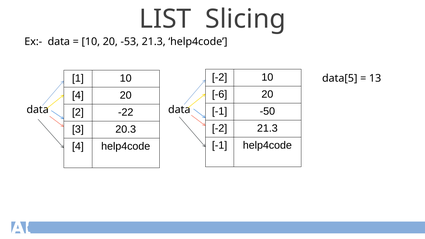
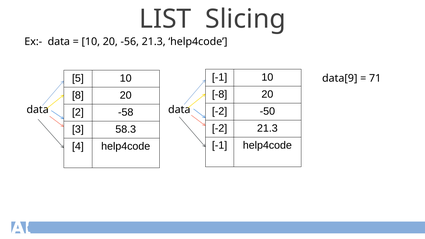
-53: -53 -> -56
-2 at (220, 77): -2 -> -1
1: 1 -> 5
data[5: data[5 -> data[9
13: 13 -> 71
-6: -6 -> -8
4 at (78, 95): 4 -> 8
-1 at (220, 111): -1 -> -2
-22: -22 -> -58
20.3: 20.3 -> 58.3
